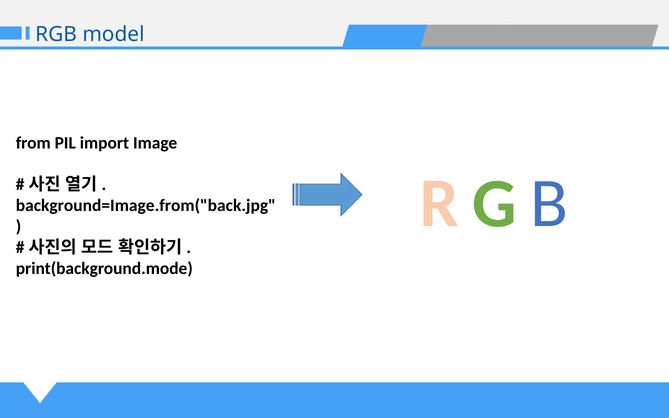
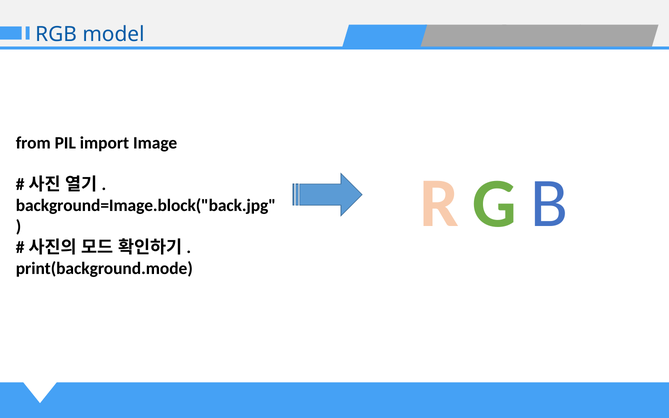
background=Image.from("back.jpg: background=Image.from("back.jpg -> background=Image.block("back.jpg
